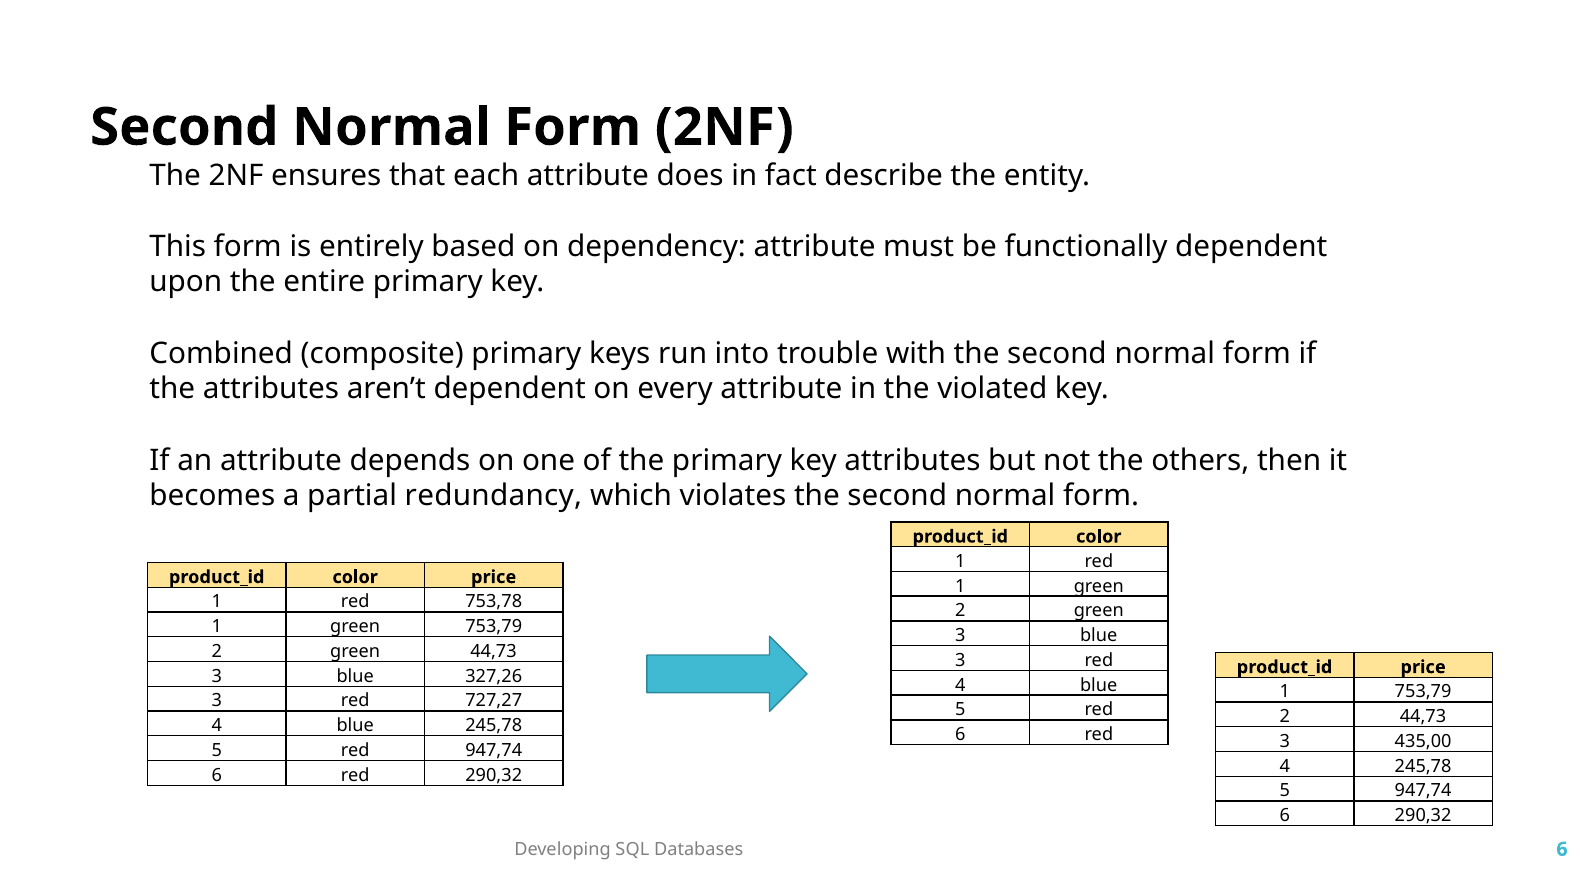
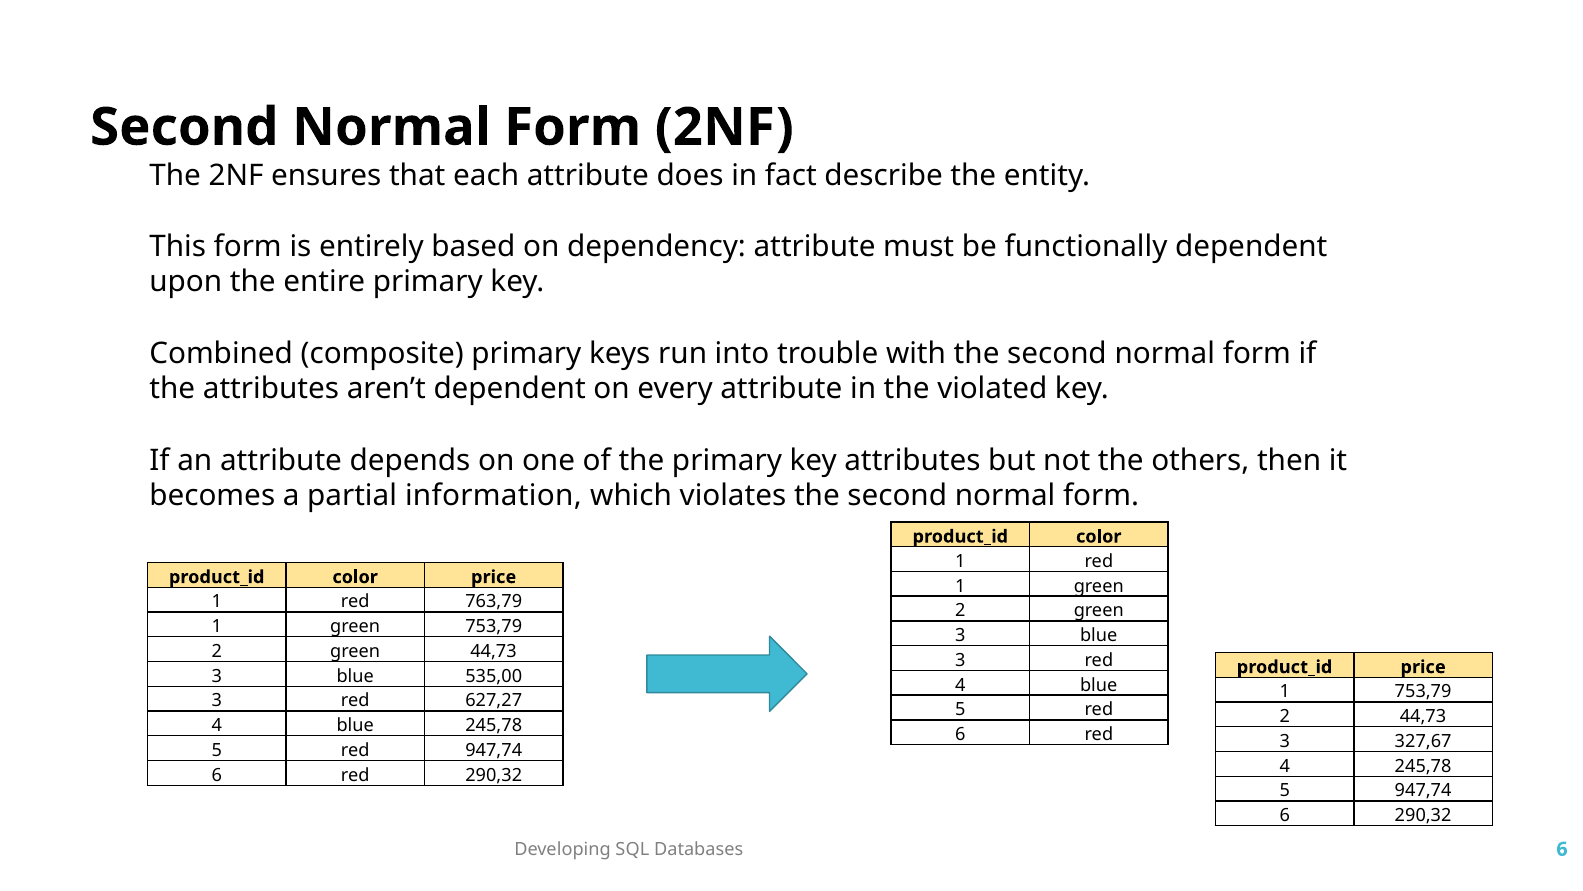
redundancy: redundancy -> information
753,78: 753,78 -> 763,79
327,26: 327,26 -> 535,00
727,27: 727,27 -> 627,27
435,00: 435,00 -> 327,67
